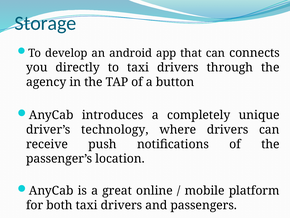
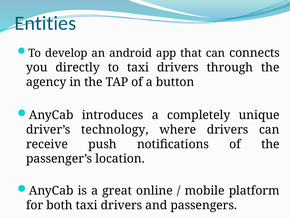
Storage: Storage -> Entities
